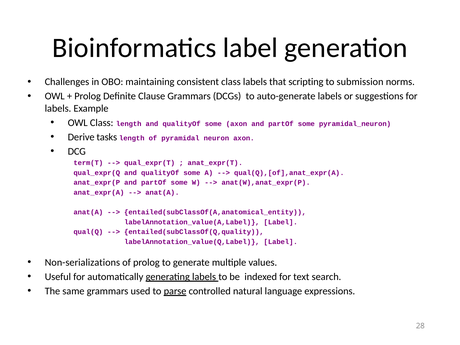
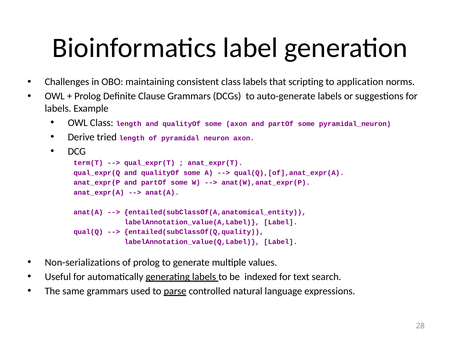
submission: submission -> application
tasks: tasks -> tried
